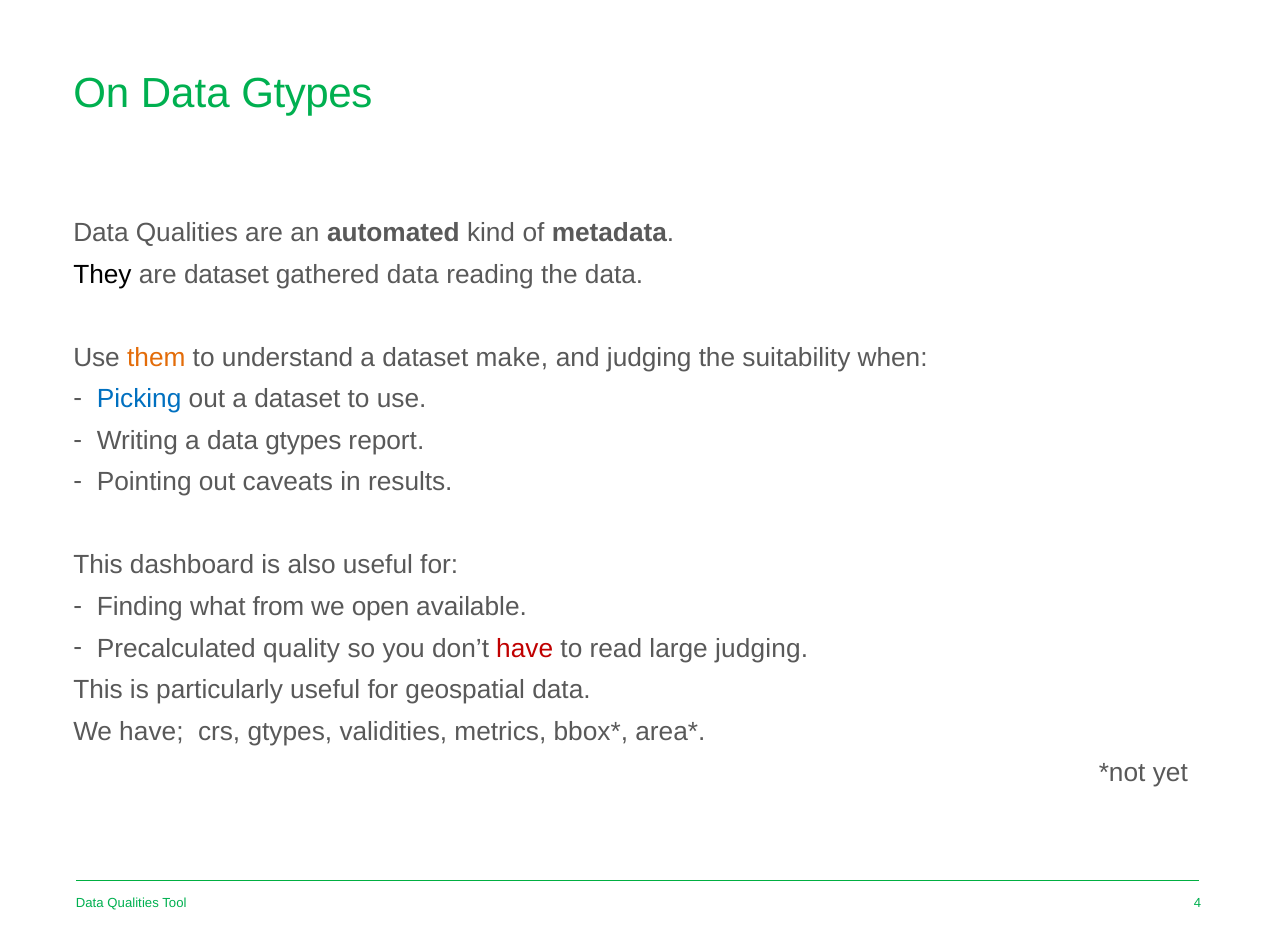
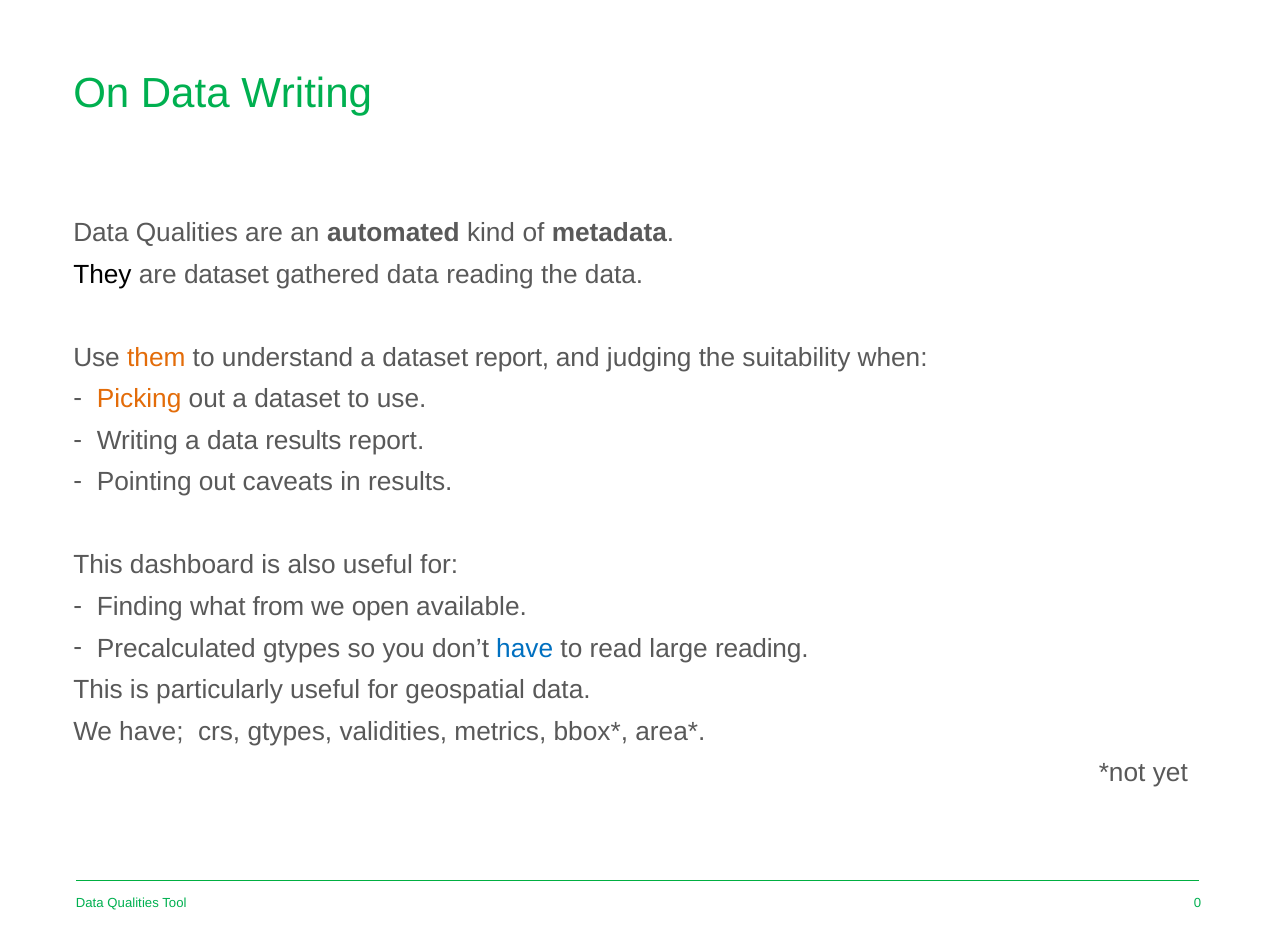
On Data Gtypes: Gtypes -> Writing
dataset make: make -> report
Picking colour: blue -> orange
a data gtypes: gtypes -> results
Precalculated quality: quality -> gtypes
have at (525, 648) colour: red -> blue
large judging: judging -> reading
4: 4 -> 0
